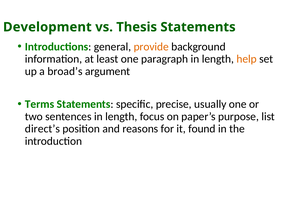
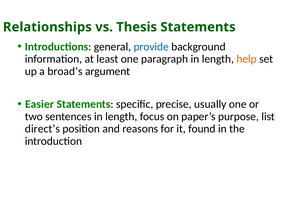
Development: Development -> Relationships
provide colour: orange -> blue
Terms: Terms -> Easier
